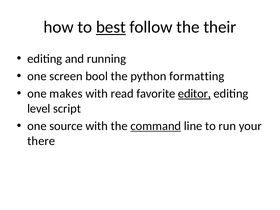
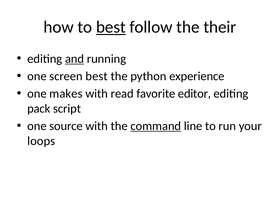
and underline: none -> present
screen bool: bool -> best
formatting: formatting -> experience
editor underline: present -> none
level: level -> pack
there: there -> loops
